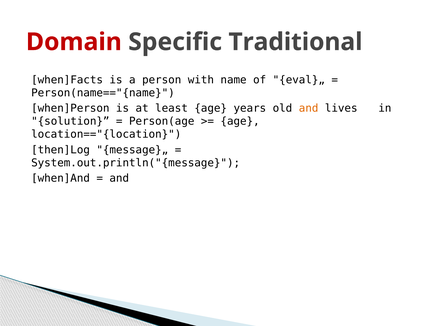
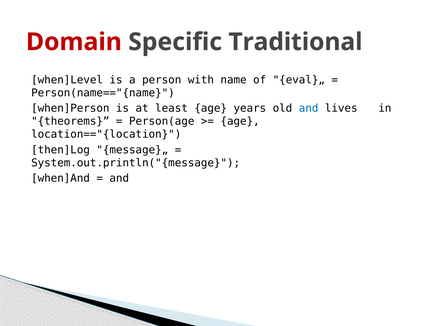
when]Facts: when]Facts -> when]Level
and at (309, 108) colour: orange -> blue
solution: solution -> theorems
